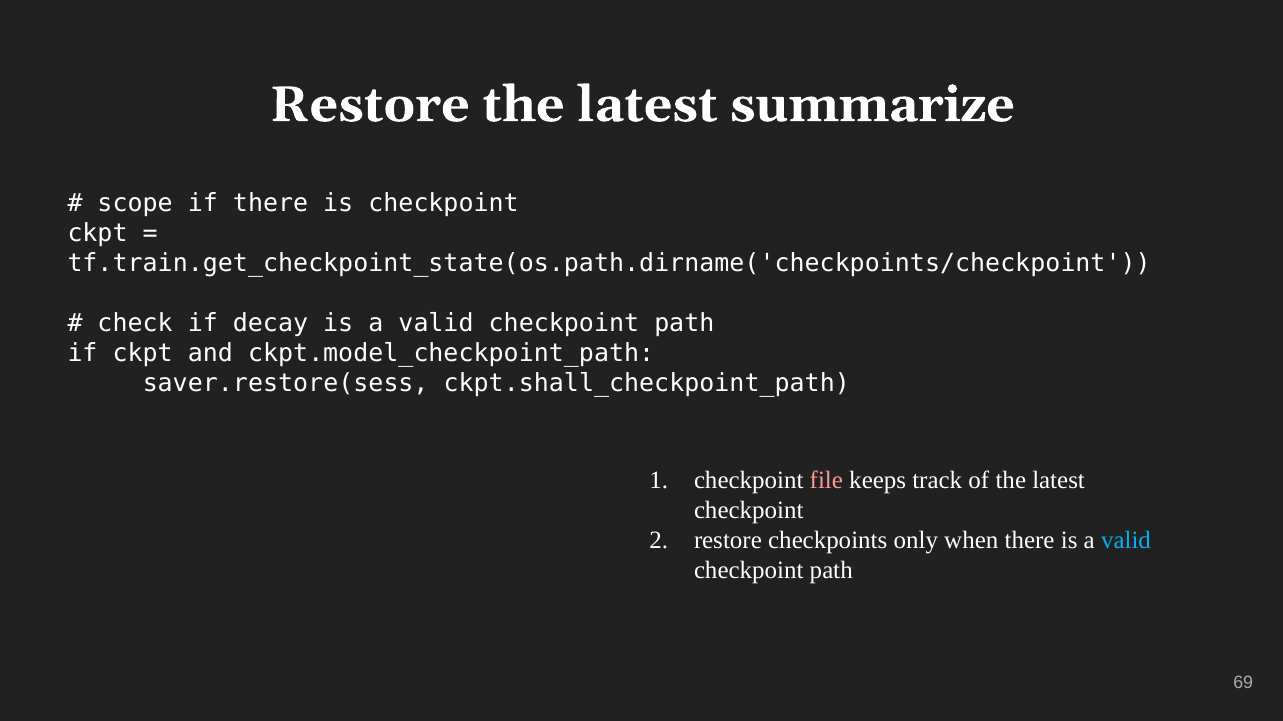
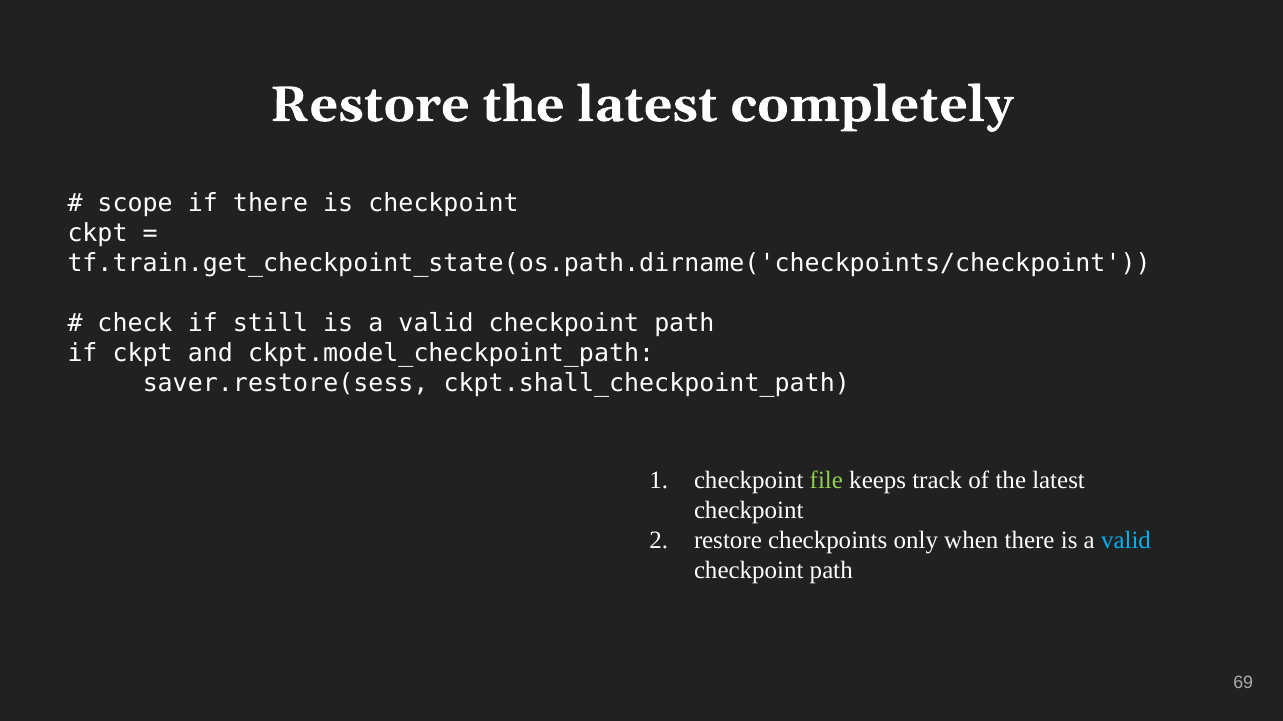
summarize: summarize -> completely
decay: decay -> still
file colour: pink -> light green
